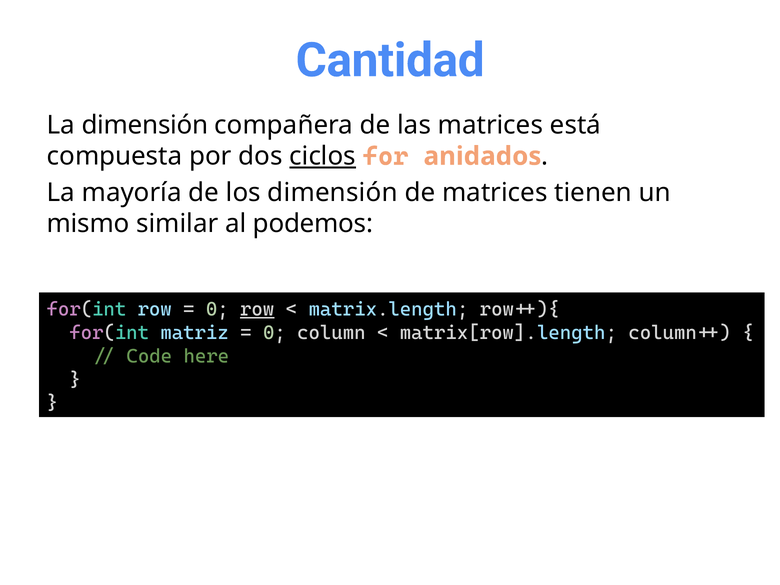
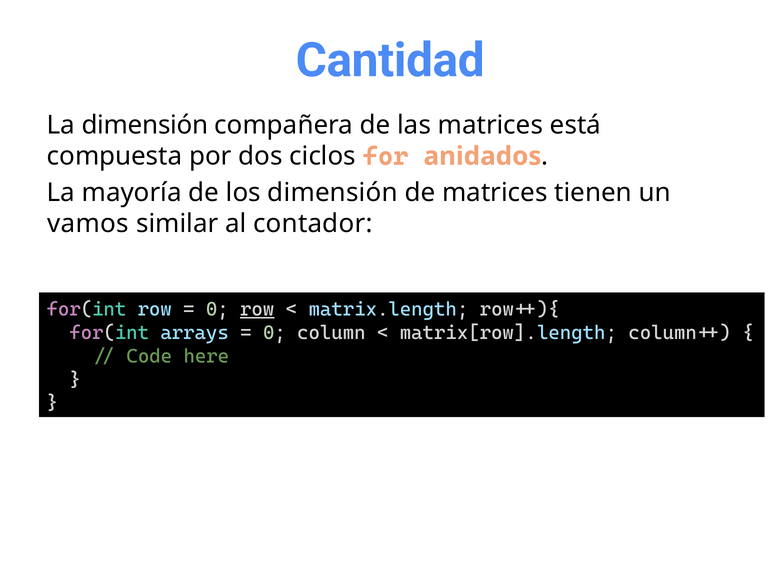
ciclos underline: present -> none
mismo: mismo -> vamos
podemos: podemos -> contador
matriz: matriz -> arrays
